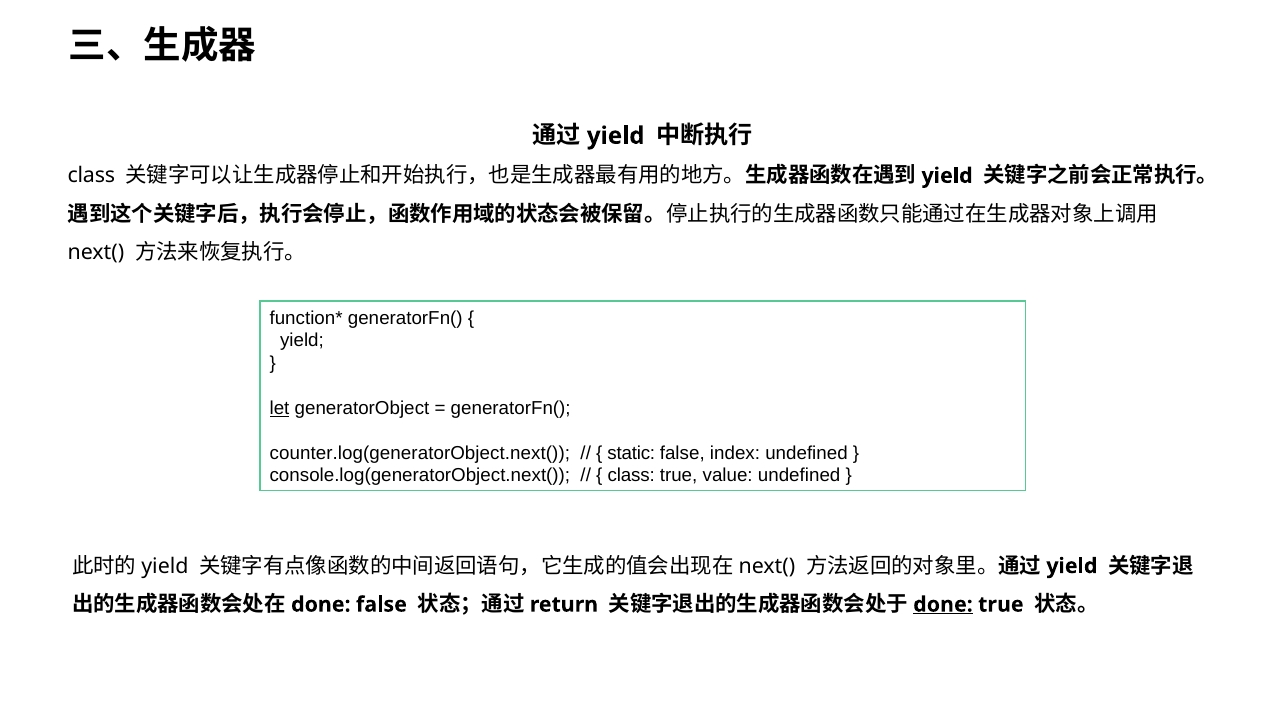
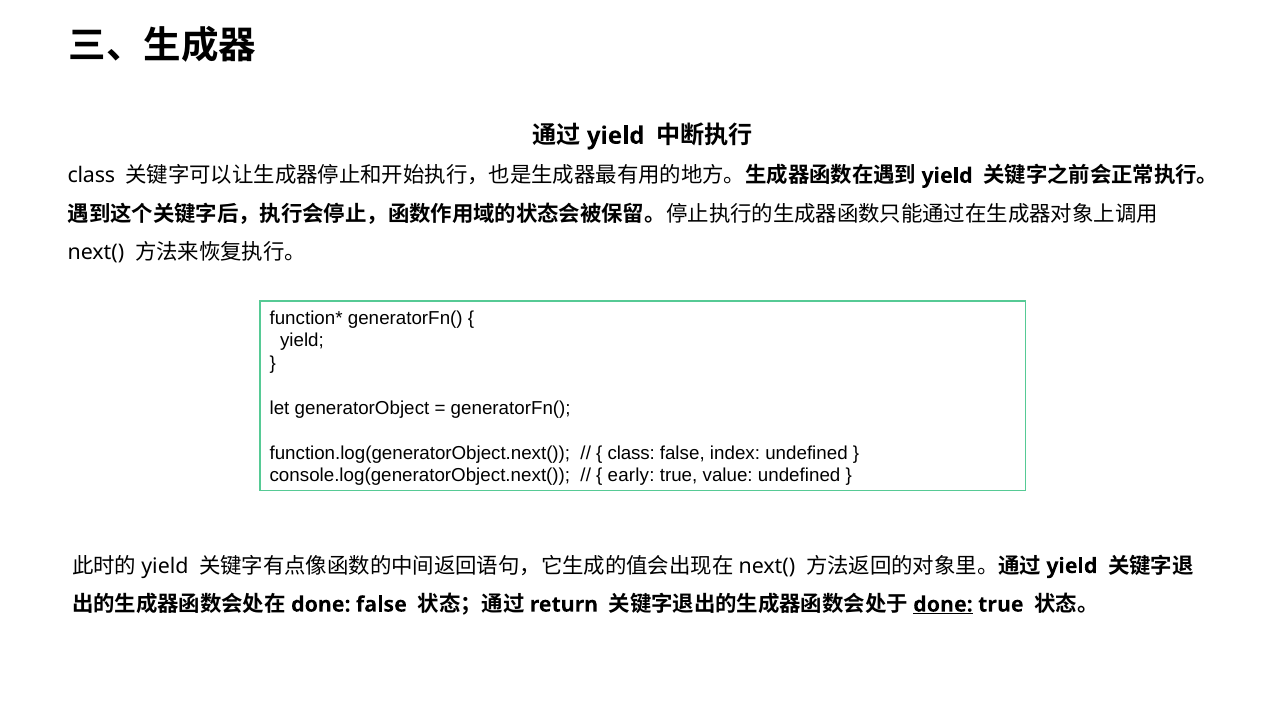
let underline: present -> none
counter.log(generatorObject.next(: counter.log(generatorObject.next( -> function.log(generatorObject.next(
static at (631, 453): static -> class
class at (631, 476): class -> early
